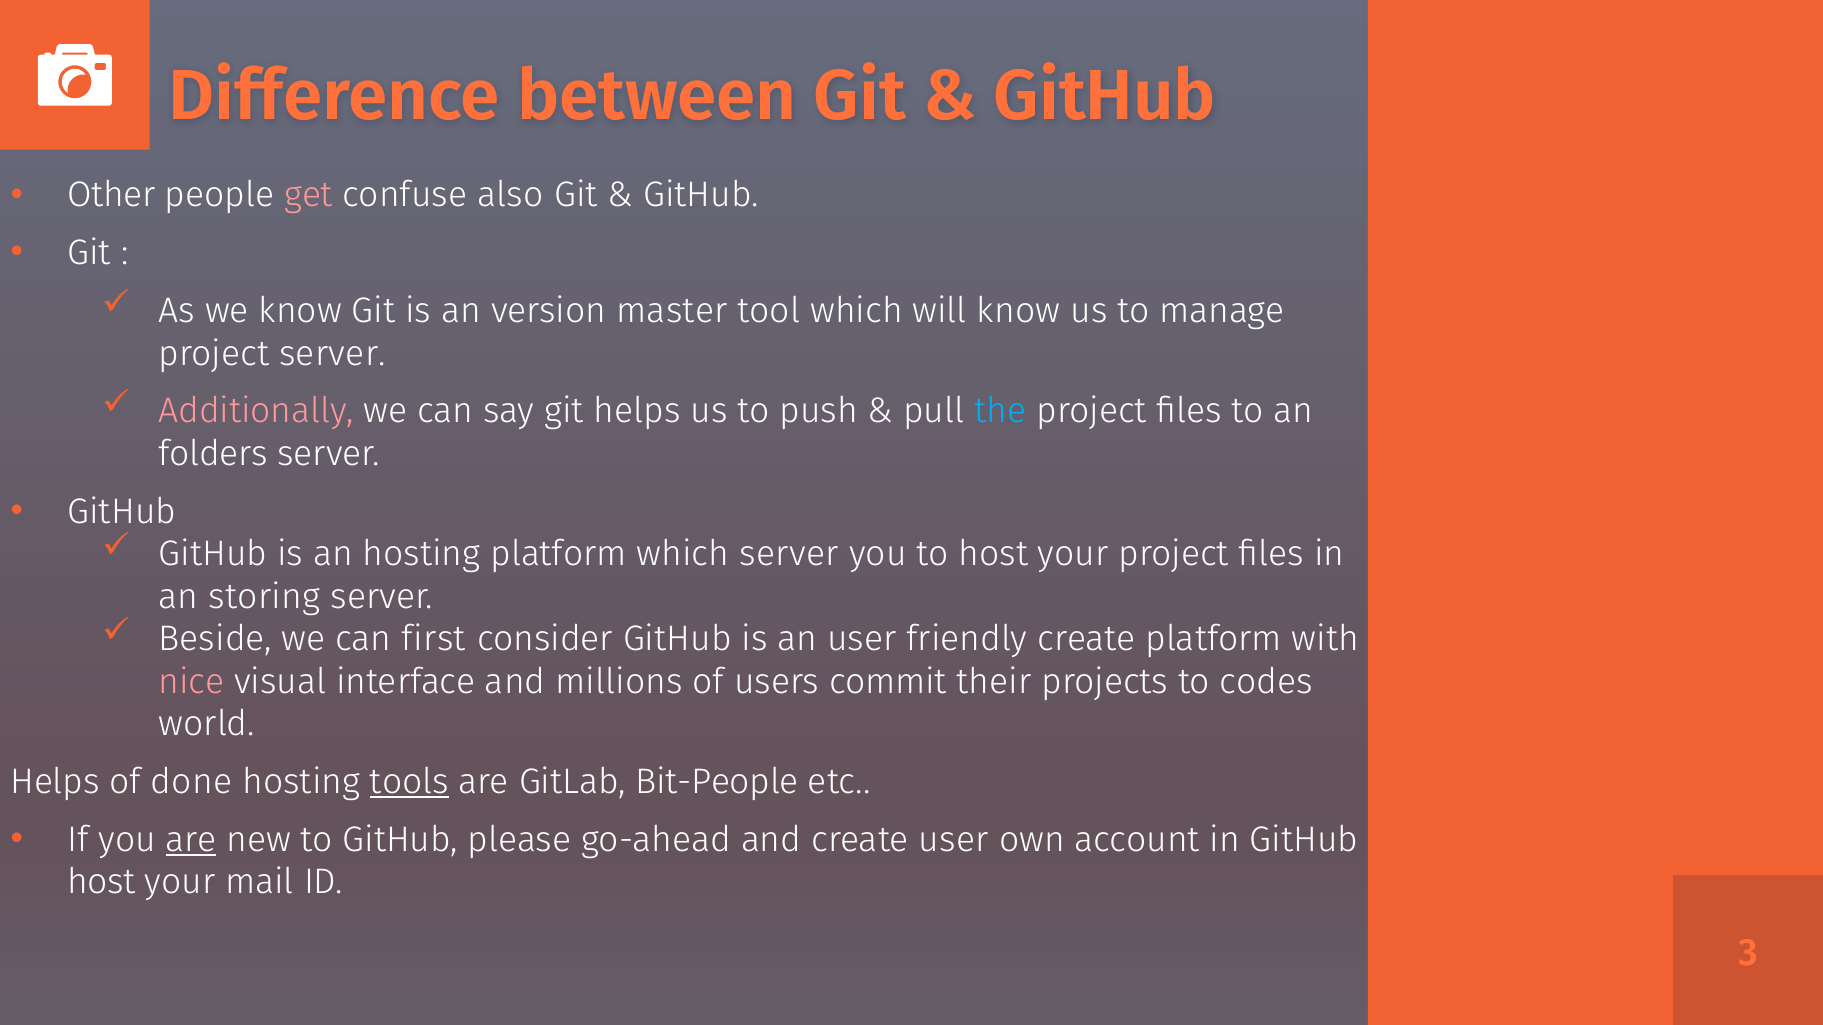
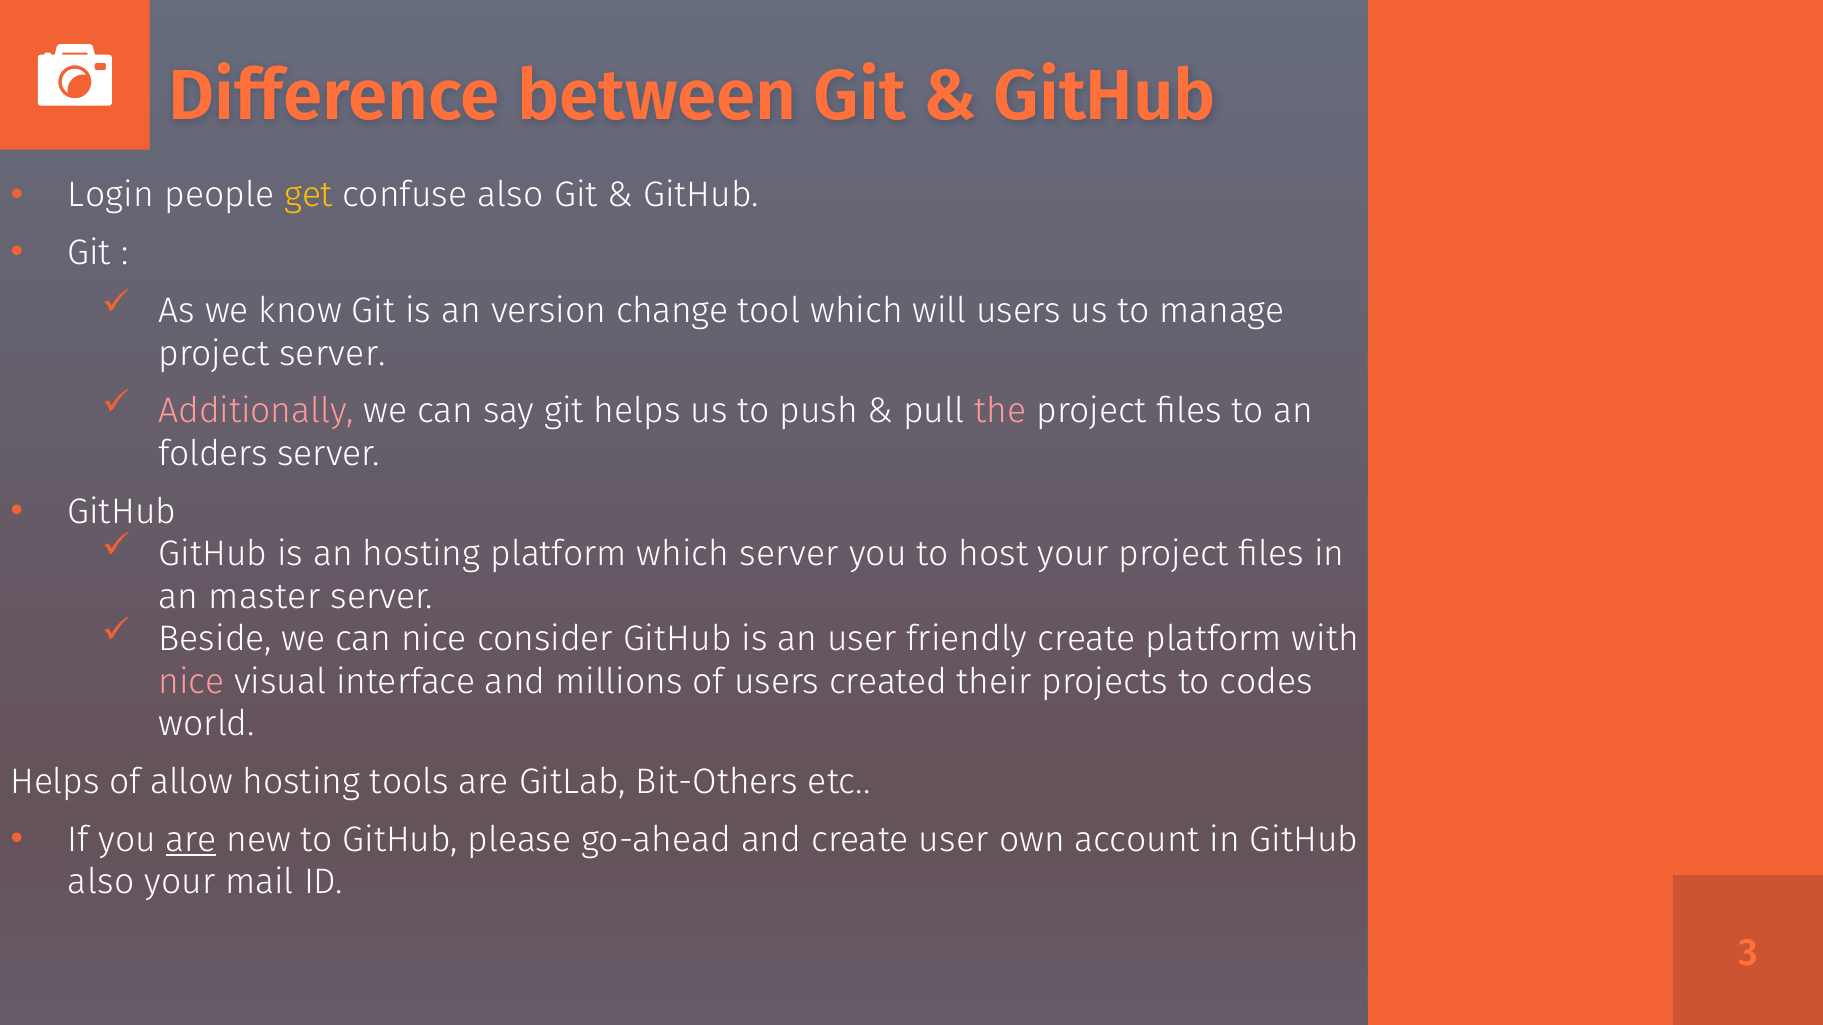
Other: Other -> Login
get colour: pink -> yellow
master: master -> change
will know: know -> users
the colour: light blue -> pink
storing: storing -> master
can first: first -> nice
commit: commit -> created
done: done -> allow
tools underline: present -> none
Bit-People: Bit-People -> Bit-Others
host at (101, 883): host -> also
